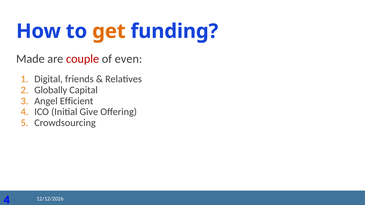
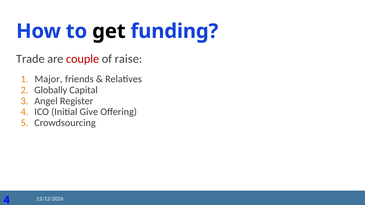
get colour: orange -> black
Made: Made -> Trade
even: even -> raise
Digital: Digital -> Major
Efficient: Efficient -> Register
